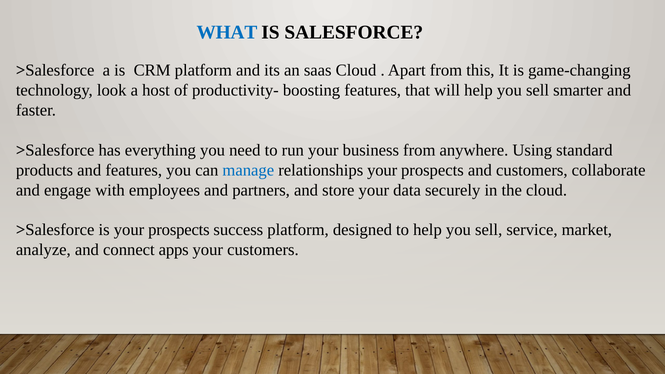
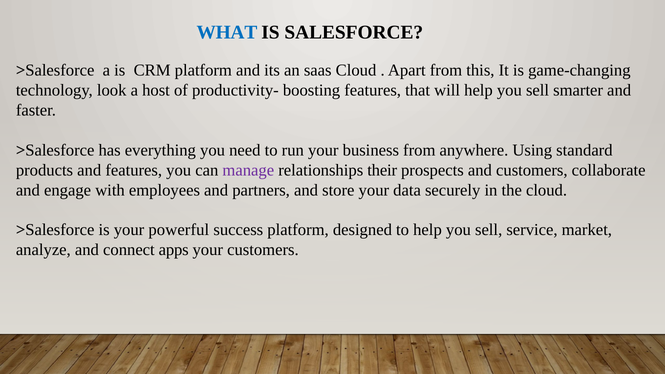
manage colour: blue -> purple
relationships your: your -> their
is your prospects: prospects -> powerful
